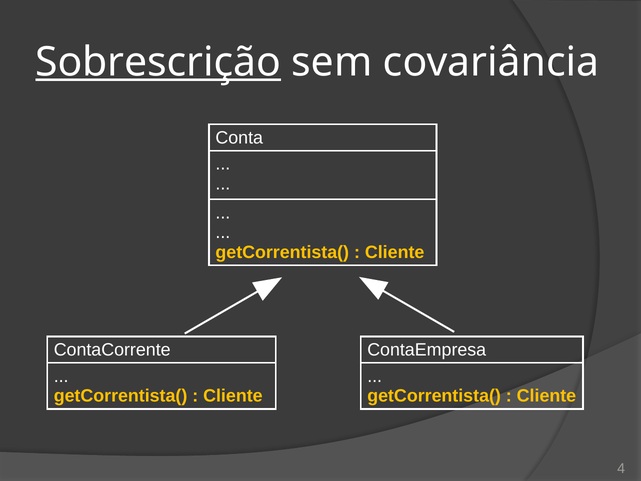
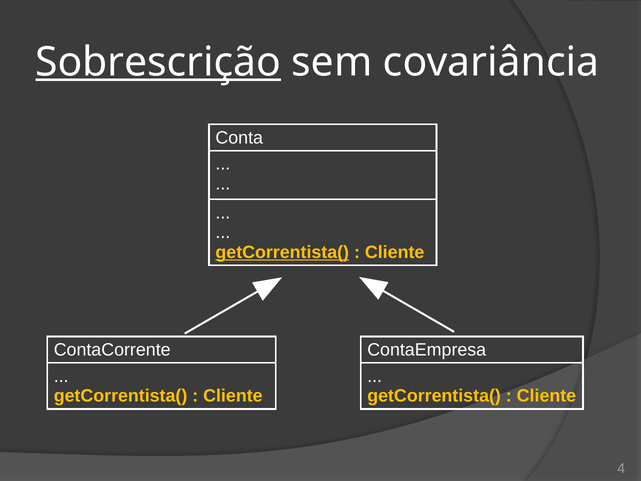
getCorrentista( at (282, 252) underline: none -> present
